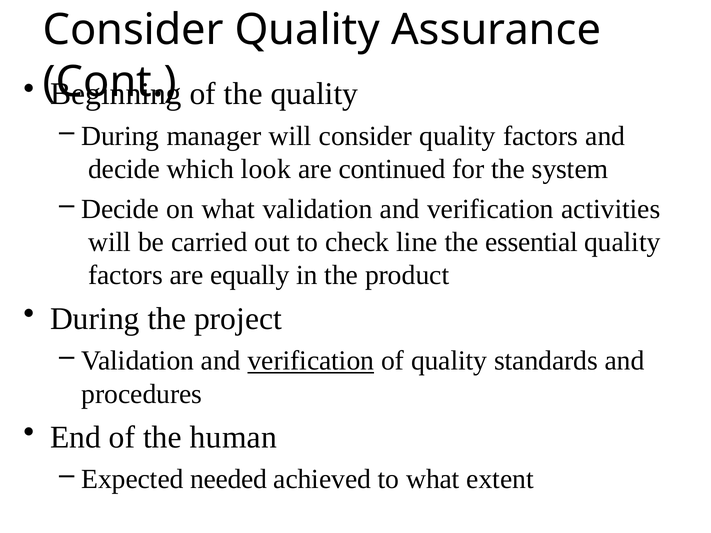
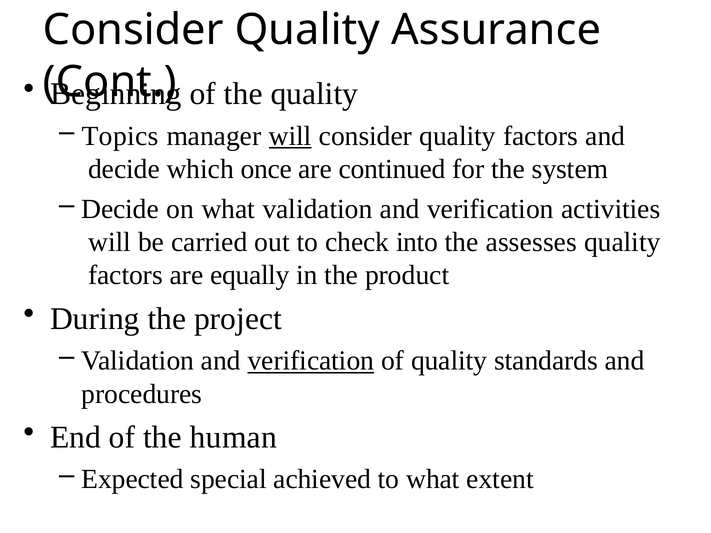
During at (120, 136): During -> Topics
will at (290, 136) underline: none -> present
look: look -> once
line: line -> into
essential: essential -> assesses
needed: needed -> special
